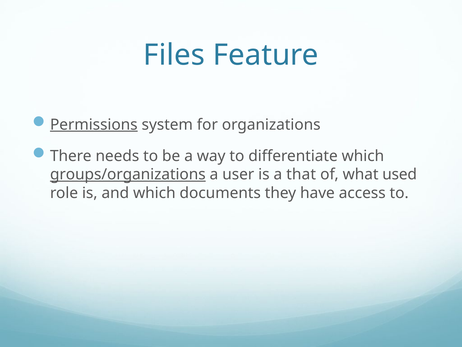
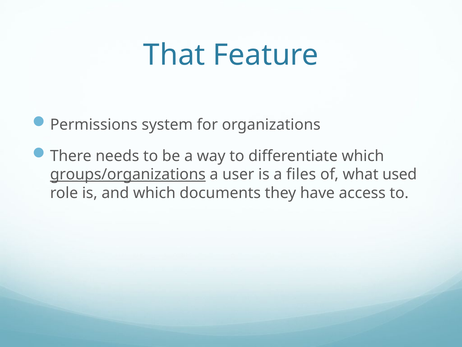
Files: Files -> That
Permissions underline: present -> none
that: that -> files
